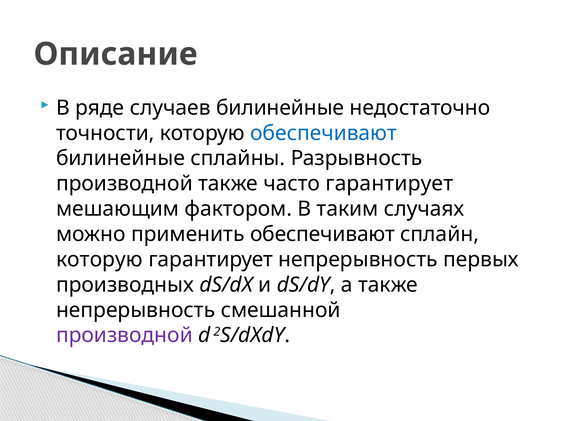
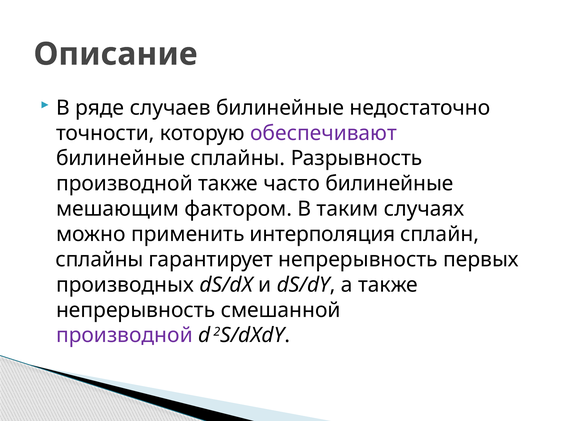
обеспечивают at (323, 133) colour: blue -> purple
часто гарантирует: гарантирует -> билинейные
применить обеспечивают: обеспечивают -> интерполяция
которую at (99, 259): которую -> сплайны
